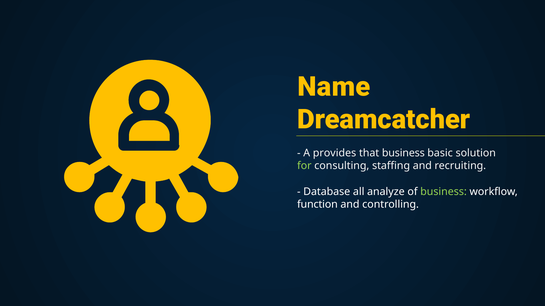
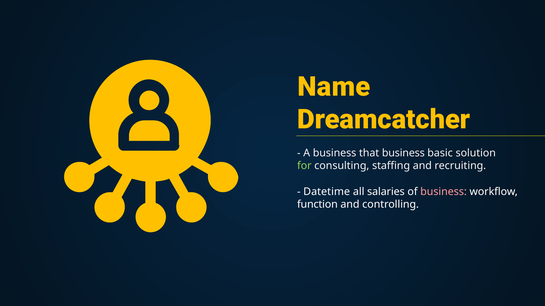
A provides: provides -> business
Database: Database -> Datetime
analyze: analyze -> salaries
business at (444, 192) colour: light green -> pink
